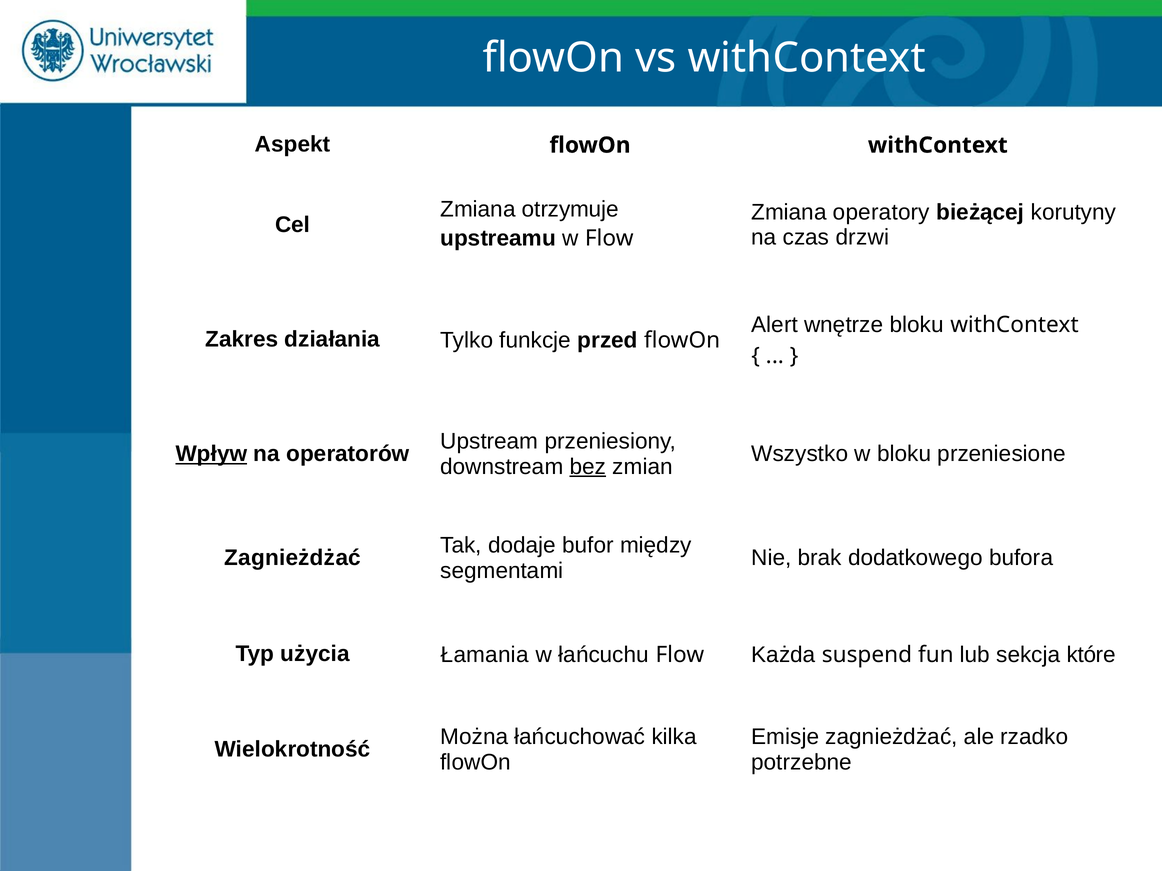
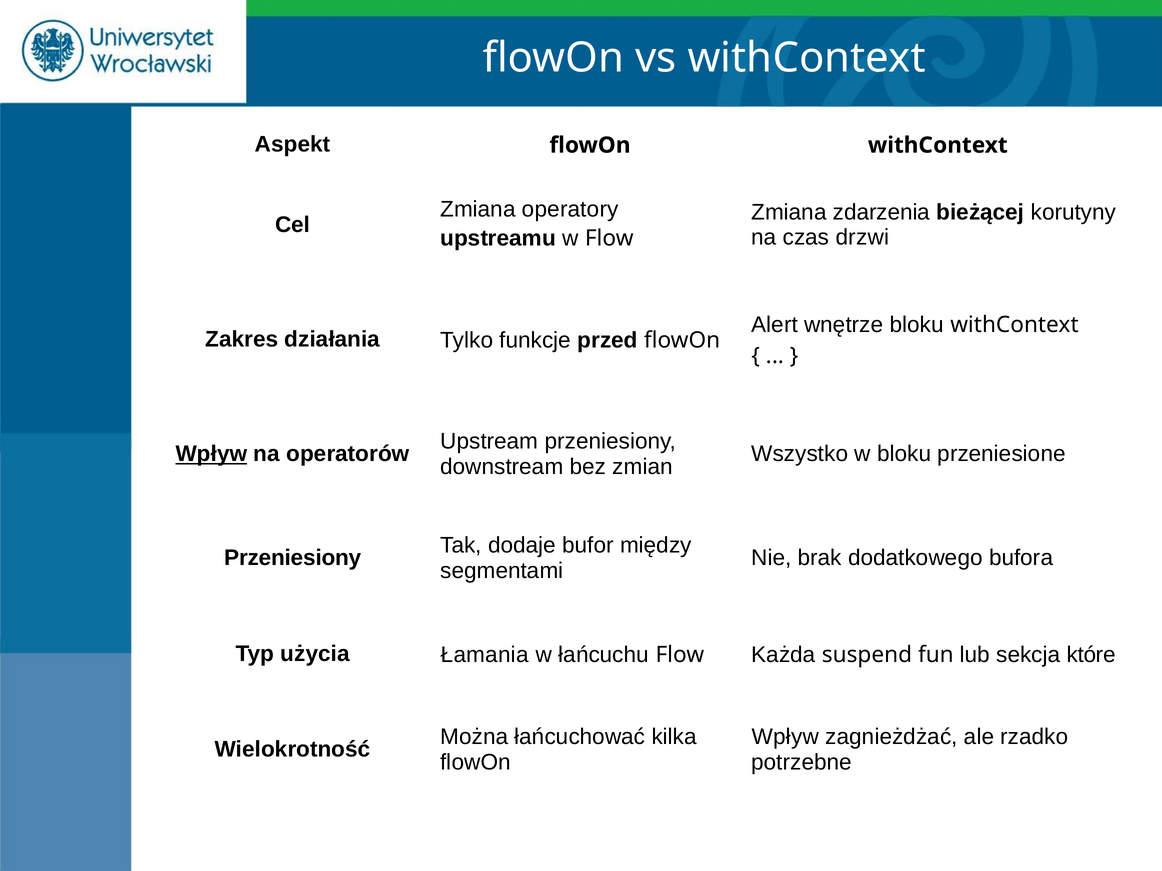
otrzymuje: otrzymuje -> operatory
operatory: operatory -> zdarzenia
bez underline: present -> none
Zagnieżdżać at (293, 558): Zagnieżdżać -> Przeniesiony
Emisje at (785, 737): Emisje -> Wpływ
